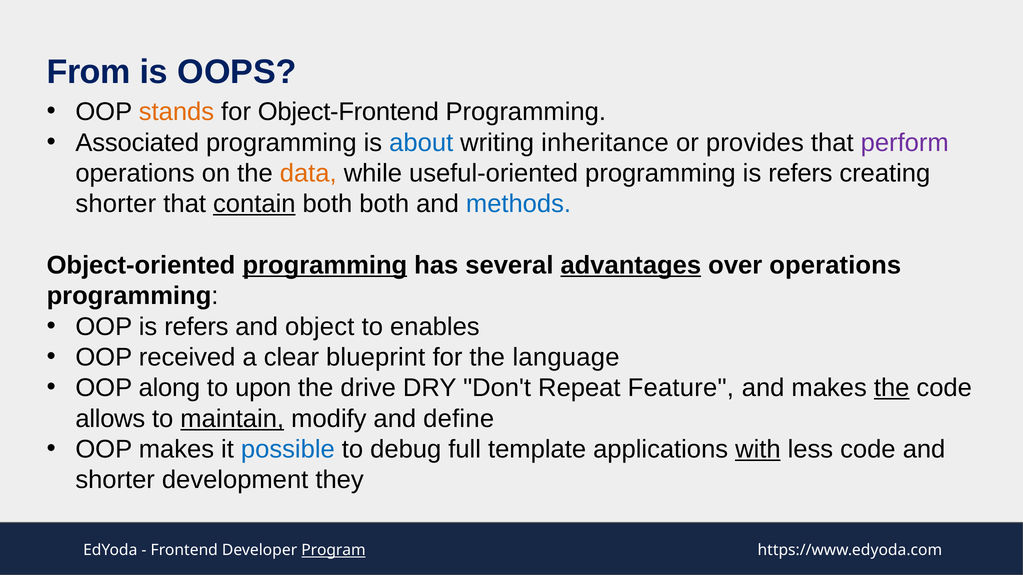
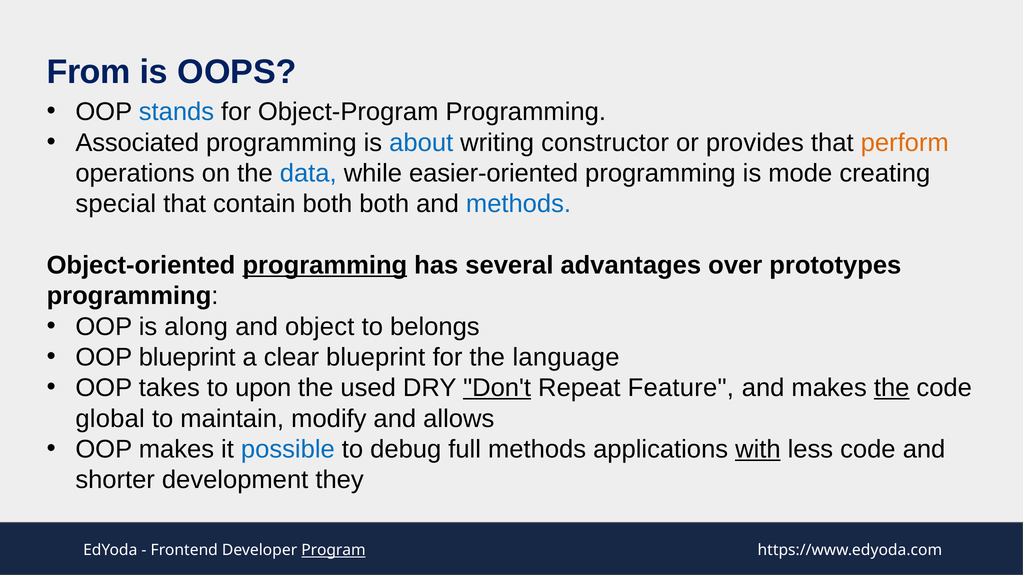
stands colour: orange -> blue
Object-Frontend: Object-Frontend -> Object-Program
inheritance: inheritance -> constructor
perform colour: purple -> orange
data colour: orange -> blue
useful-oriented: useful-oriented -> easier-oriented
programming is refers: refers -> mode
shorter at (116, 204): shorter -> special
contain underline: present -> none
advantages underline: present -> none
over operations: operations -> prototypes
OOP is refers: refers -> along
enables: enables -> belongs
OOP received: received -> blueprint
along: along -> takes
drive: drive -> used
Don't underline: none -> present
allows: allows -> global
maintain underline: present -> none
define: define -> allows
full template: template -> methods
